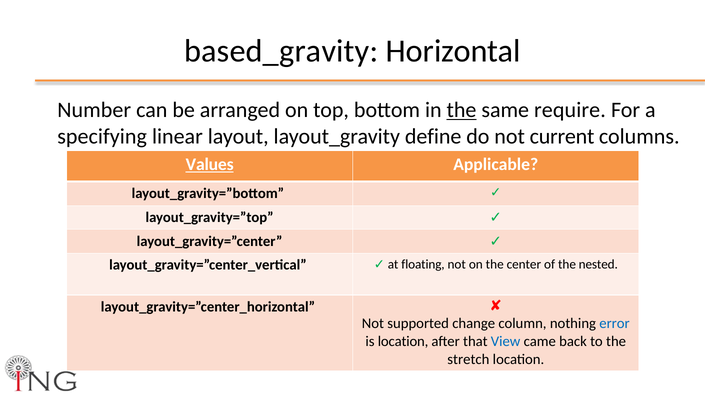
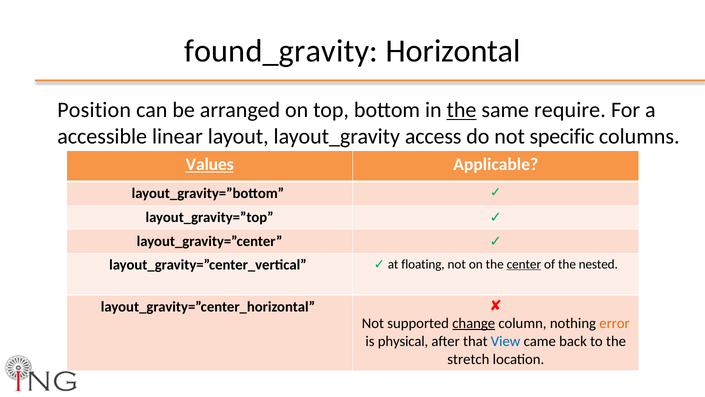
based_gravity: based_gravity -> found_gravity
Number: Number -> Position
specifying: specifying -> accessible
define: define -> access
current: current -> specific
center underline: none -> present
change underline: none -> present
error colour: blue -> orange
is location: location -> physical
